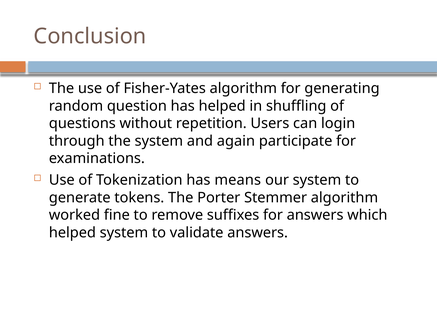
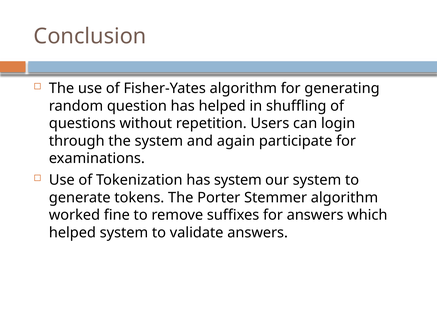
has means: means -> system
